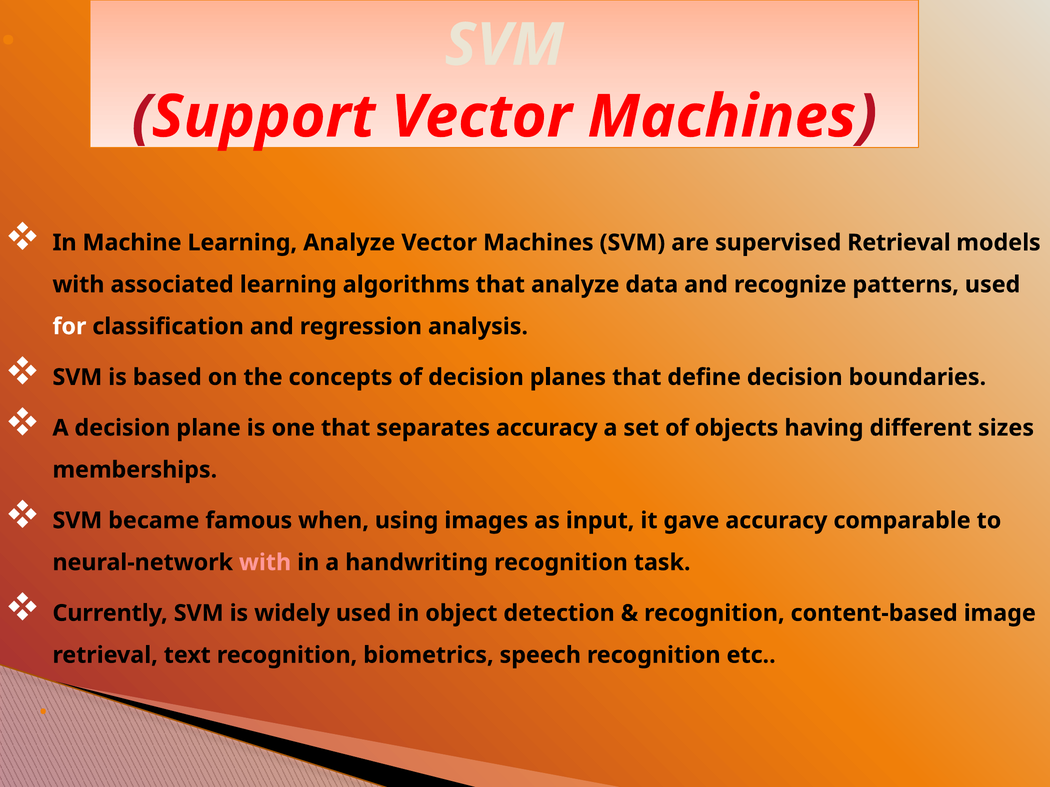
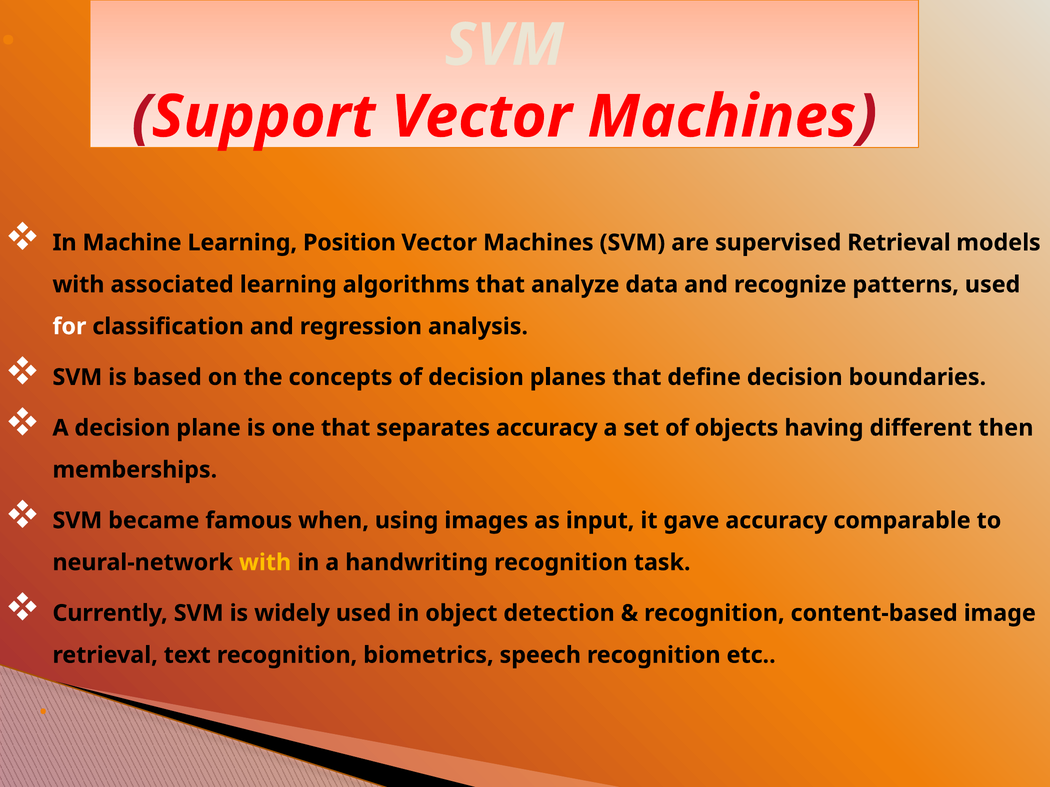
Learning Analyze: Analyze -> Position
sizes: sizes -> then
with at (265, 563) colour: pink -> yellow
